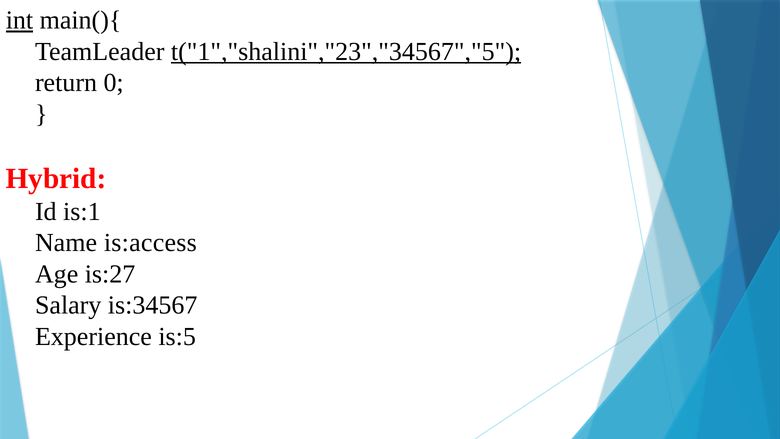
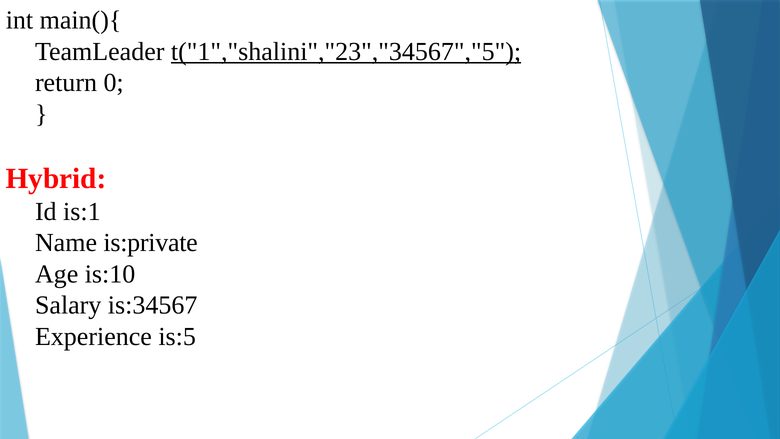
int underline: present -> none
is:access: is:access -> is:private
is:27: is:27 -> is:10
